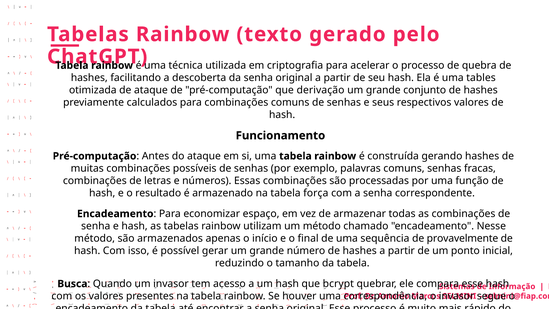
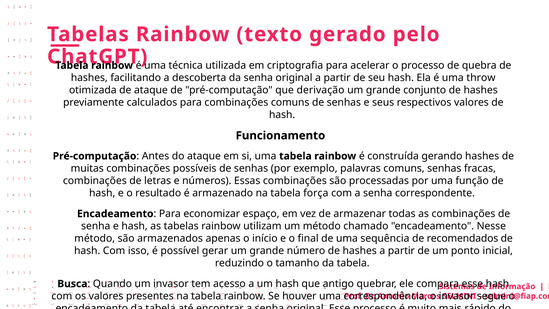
tables: tables -> throw
provavelmente: provavelmente -> recomendados
bcrypt: bcrypt -> antigo
